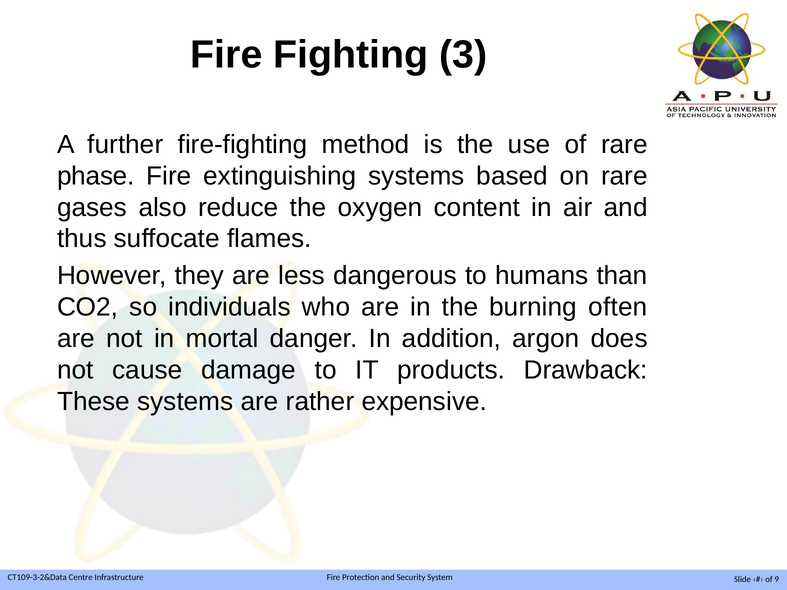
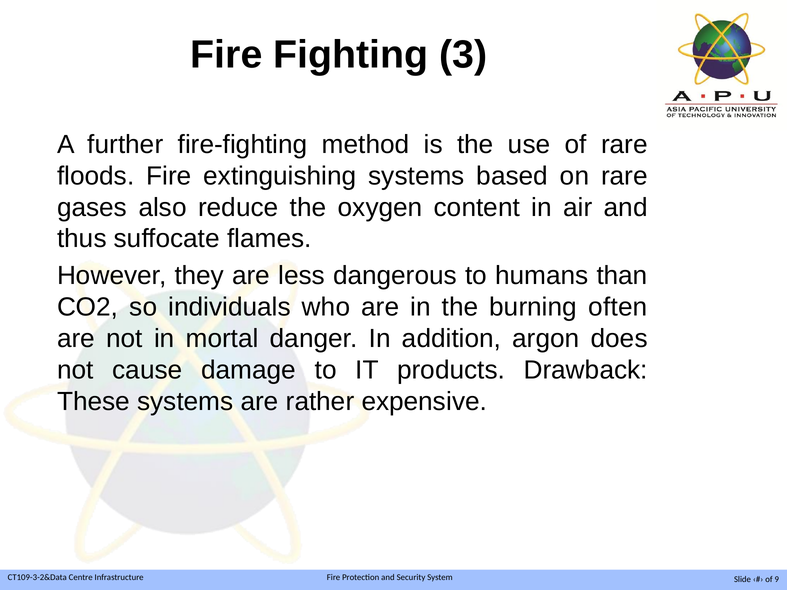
phase: phase -> floods
